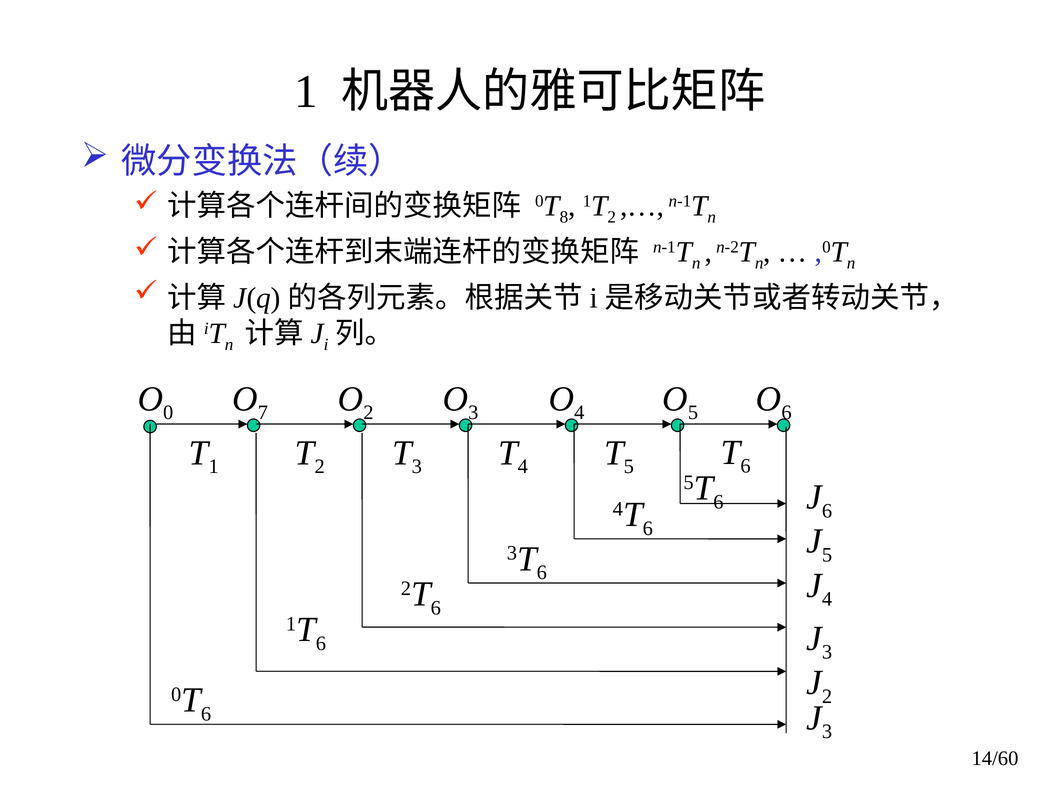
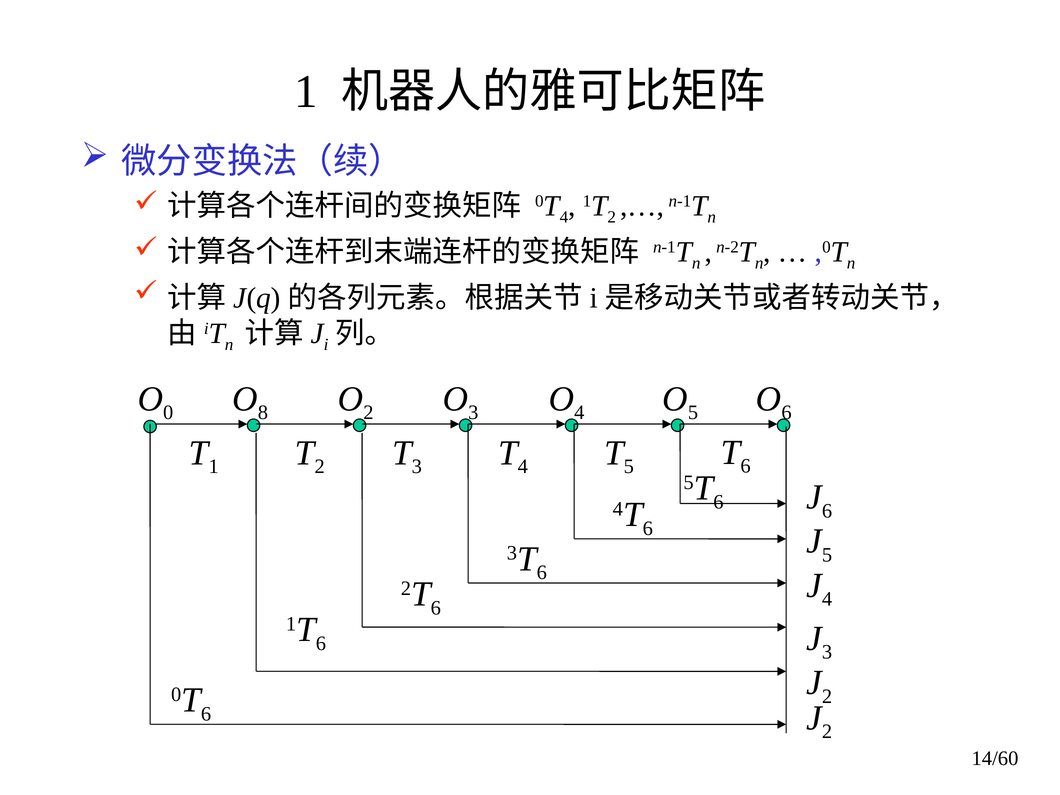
8 at (564, 217): 8 -> 4
7: 7 -> 8
3 at (827, 732): 3 -> 2
